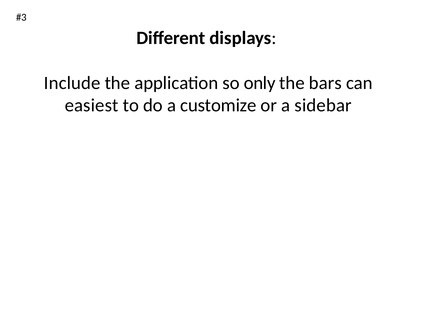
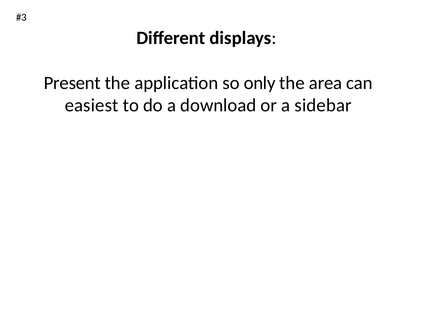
Include: Include -> Present
bars: bars -> area
customize: customize -> download
